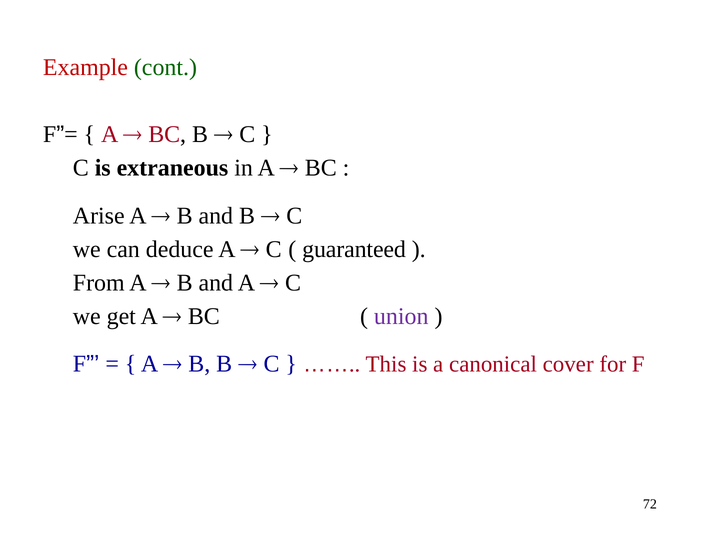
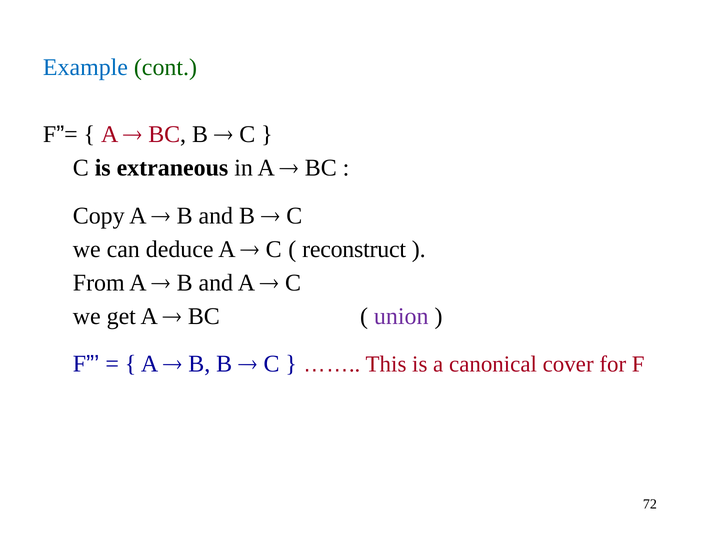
Example colour: red -> blue
Arise: Arise -> Copy
guaranteed: guaranteed -> reconstruct
